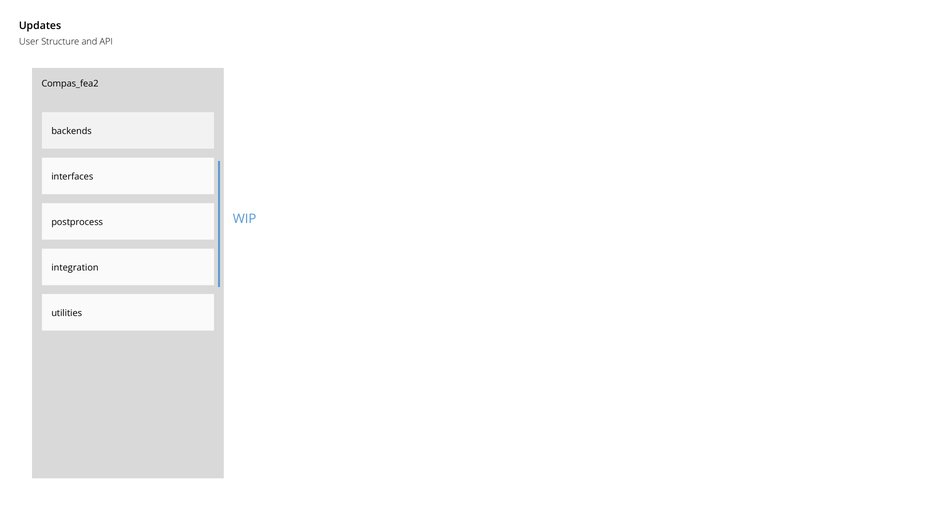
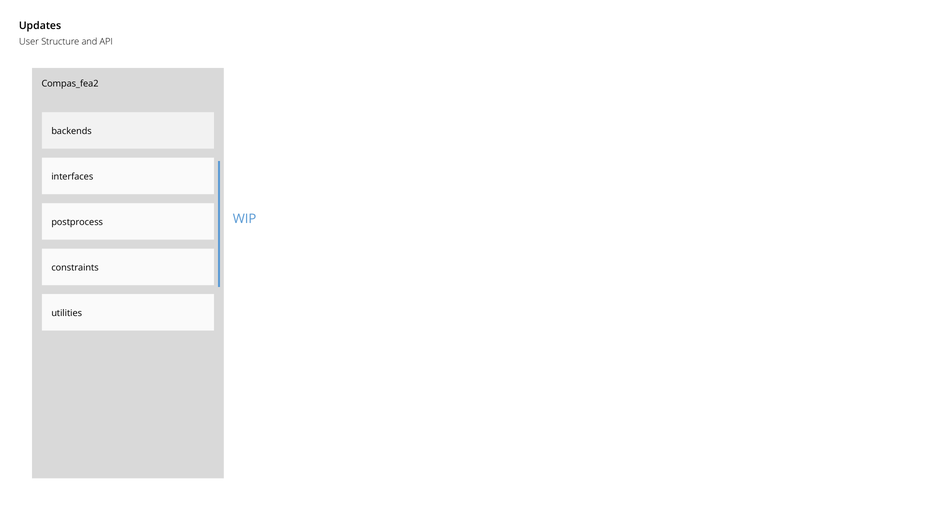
integration: integration -> constraints
